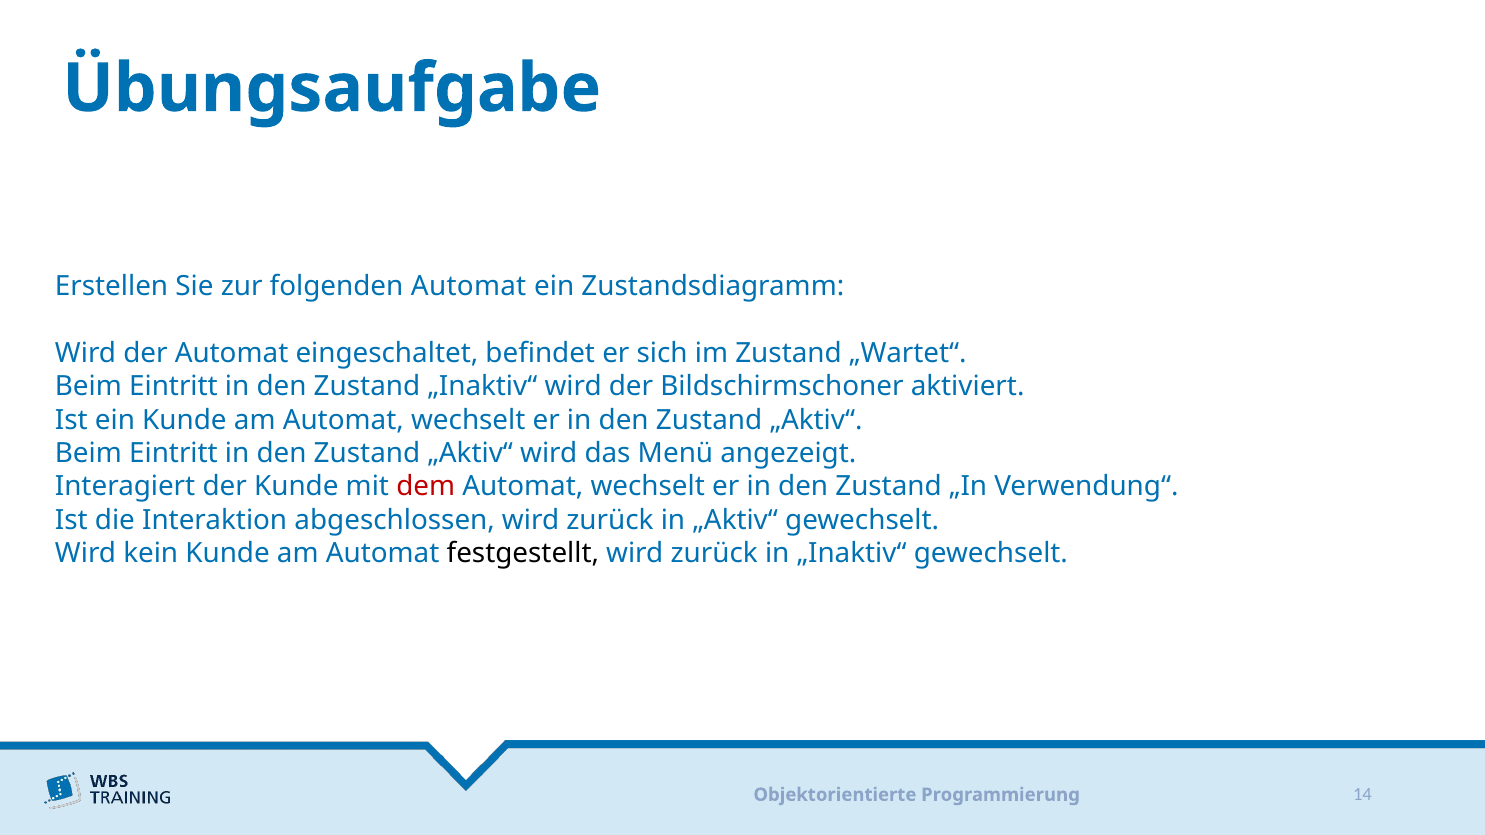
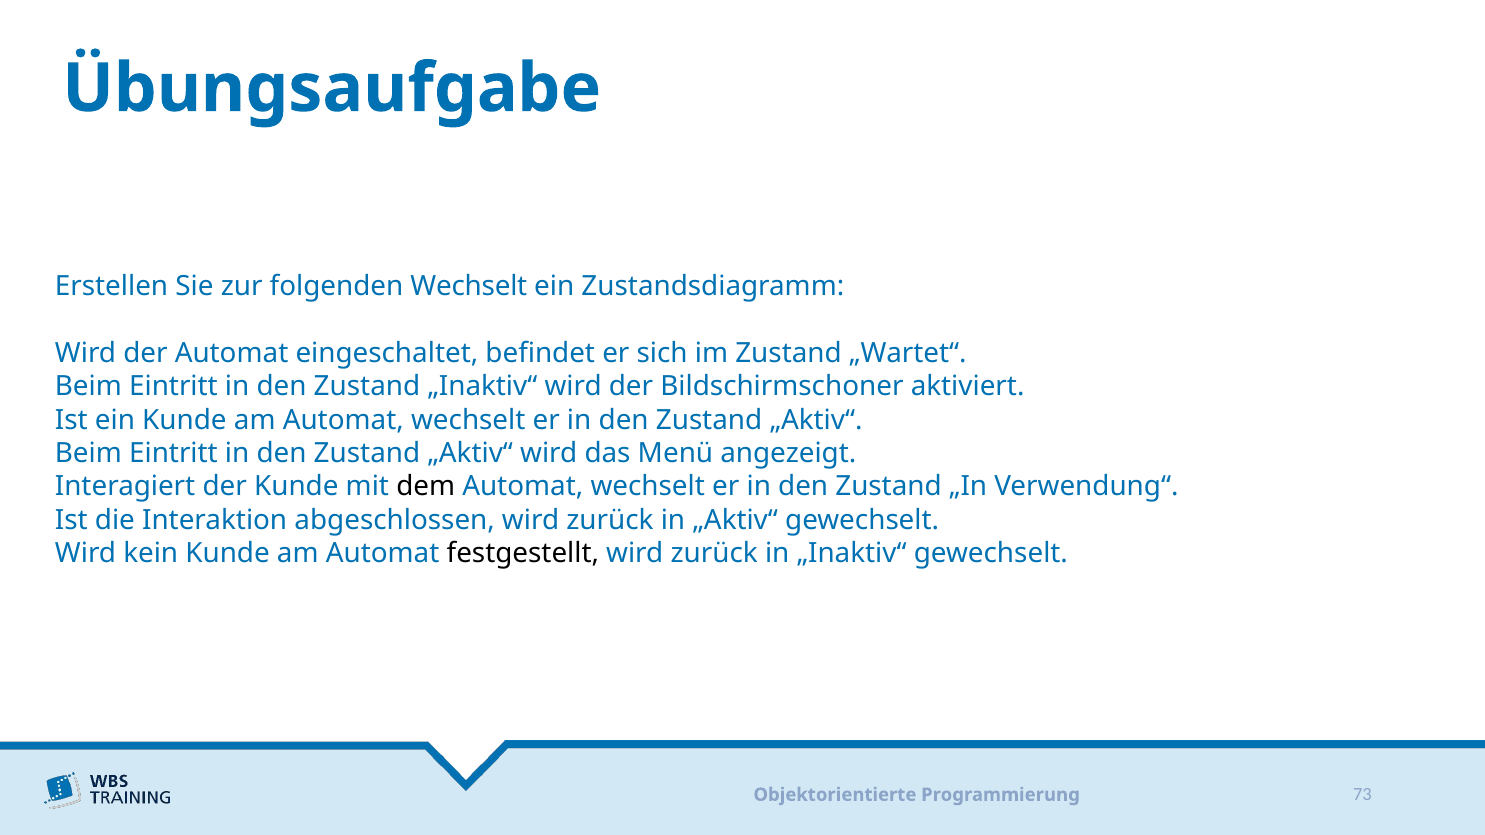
folgenden Automat: Automat -> Wechselt
dem colour: red -> black
14: 14 -> 73
